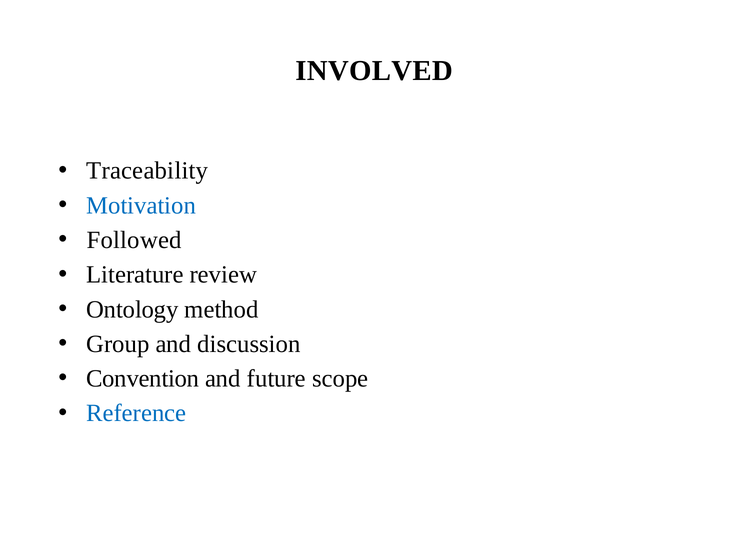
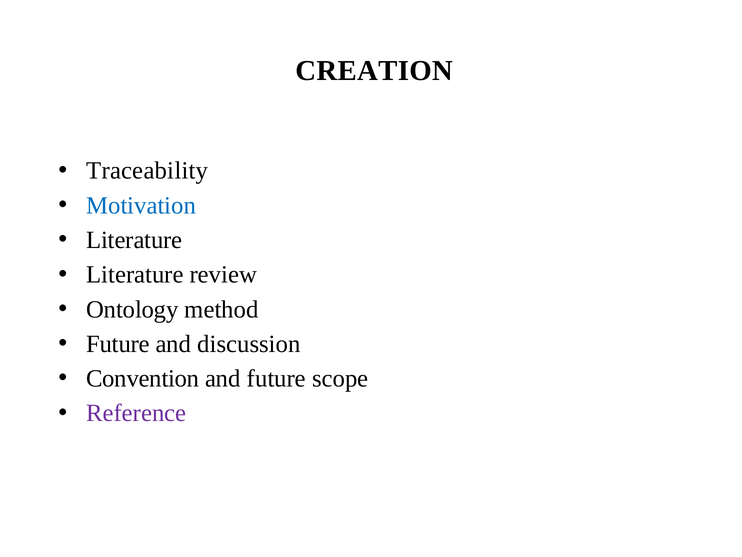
INVOLVED: INVOLVED -> CREATION
Followed at (134, 240): Followed -> Literature
Group at (118, 344): Group -> Future
Reference colour: blue -> purple
